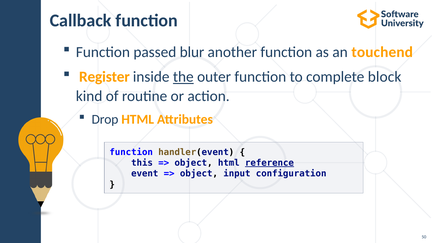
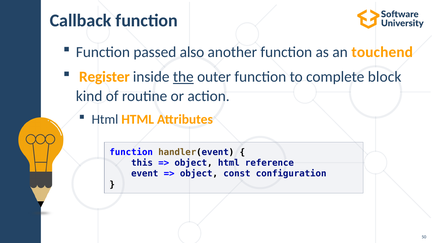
blur: blur -> also
Drop at (105, 119): Drop -> Html
reference underline: present -> none
input: input -> const
